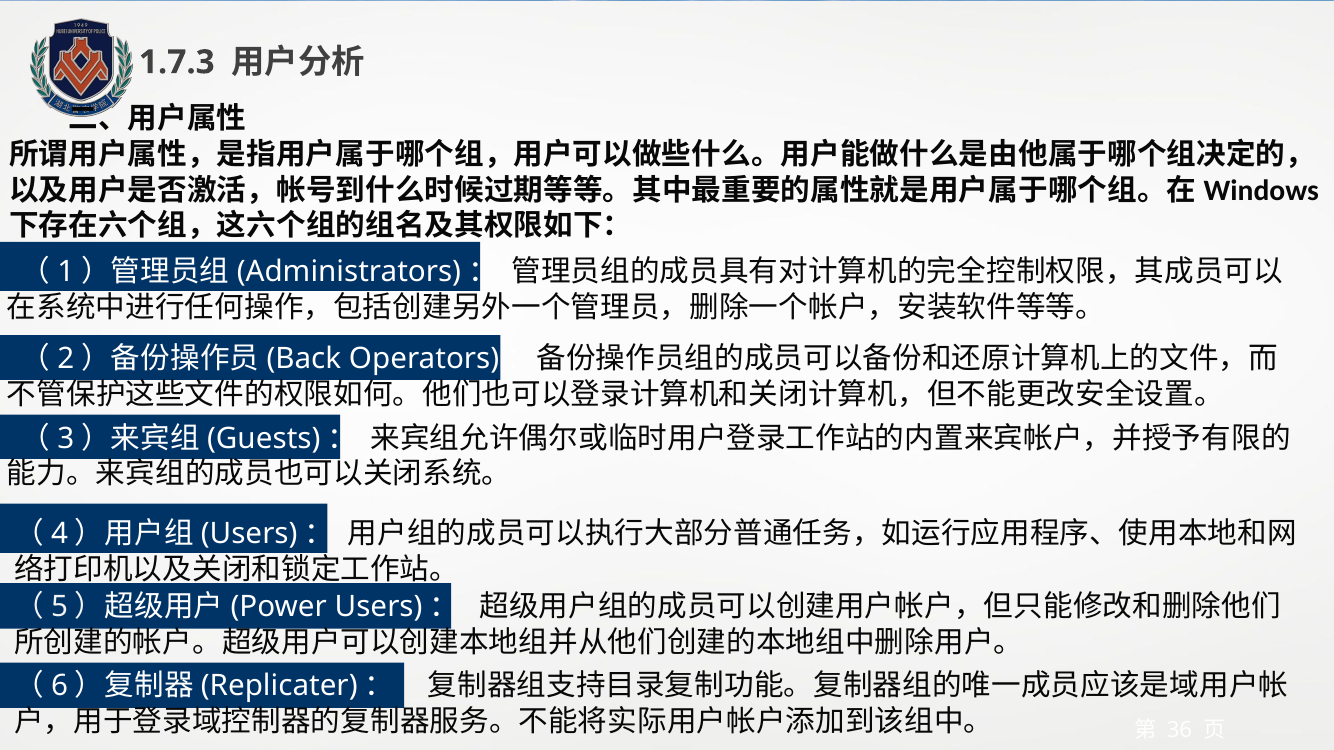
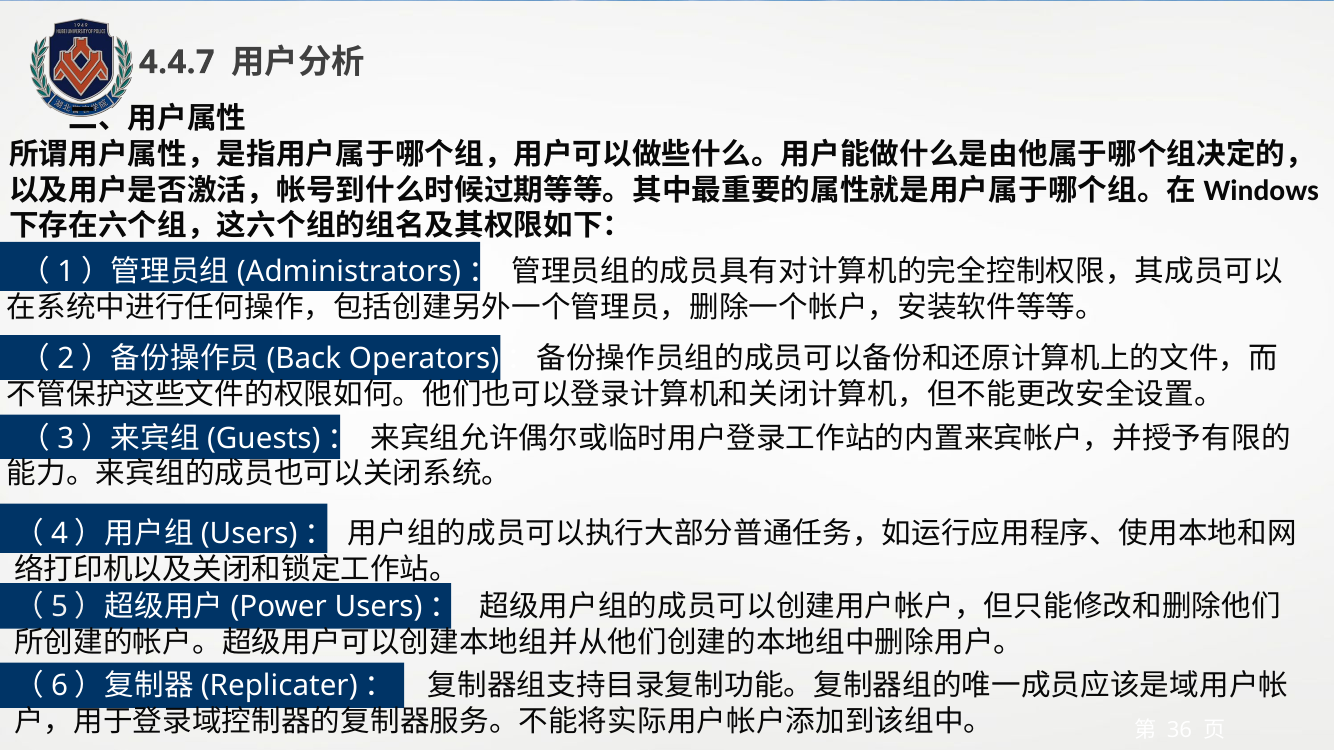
1.7.3: 1.7.3 -> 4.4.7
